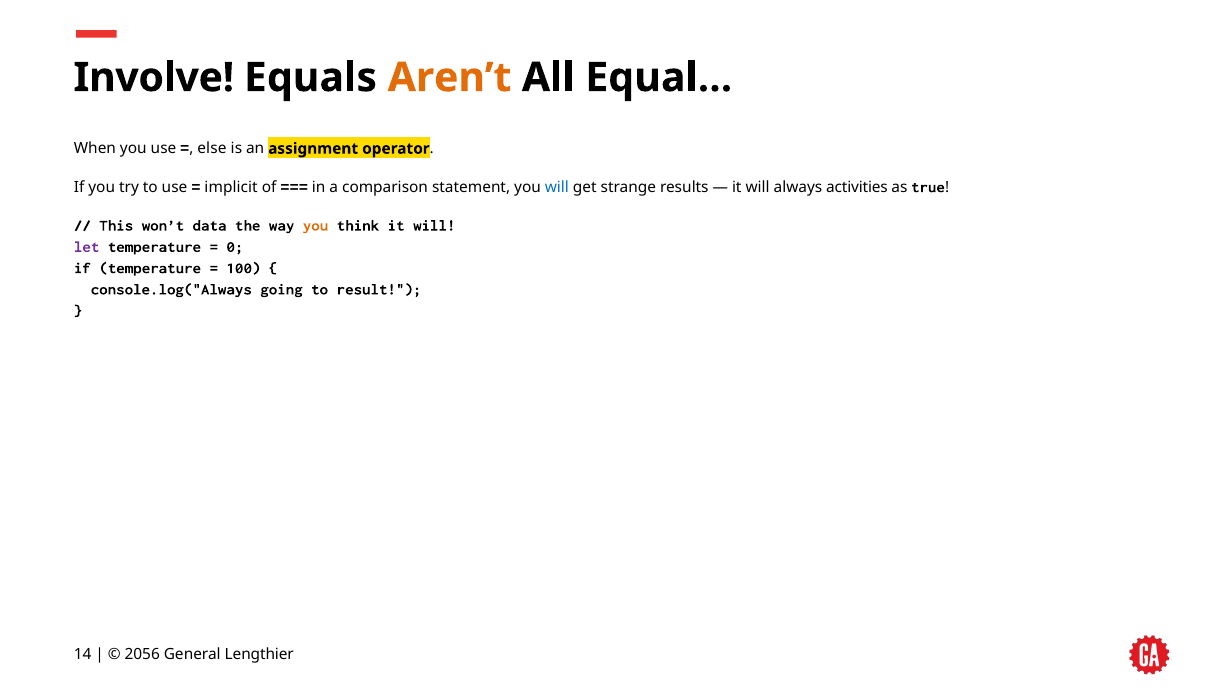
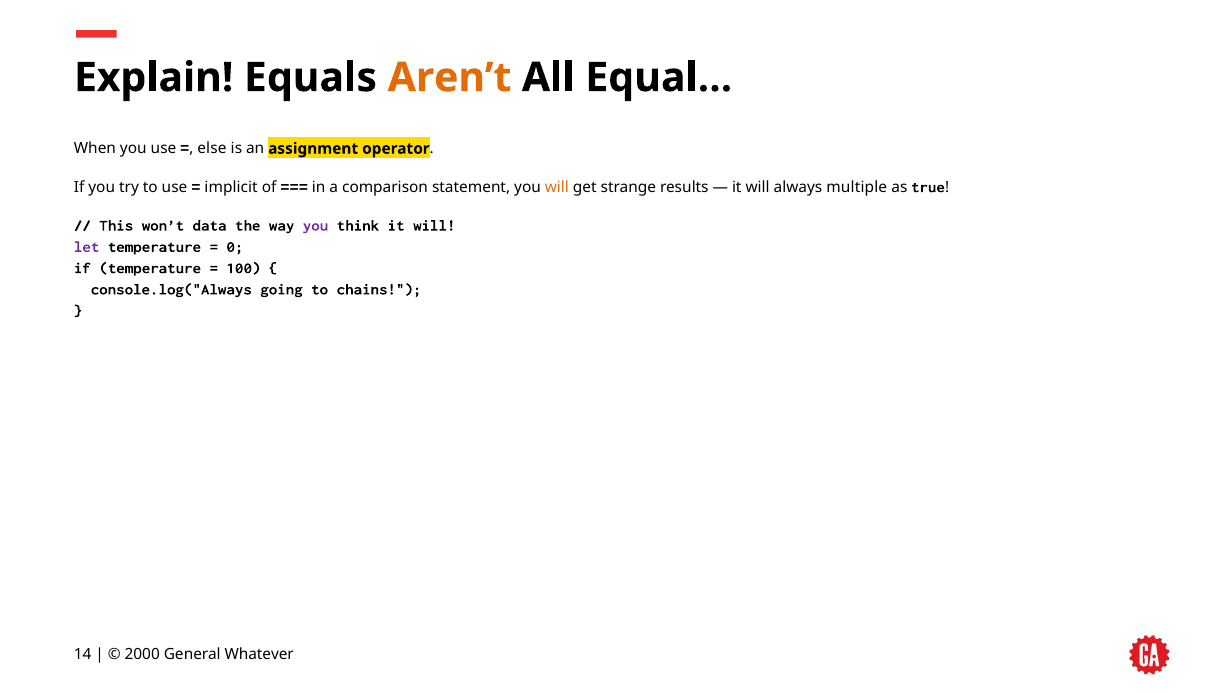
Involve: Involve -> Explain
will at (557, 187) colour: blue -> orange
activities: activities -> multiple
you at (316, 225) colour: orange -> purple
result: result -> chains
2056: 2056 -> 2000
Lengthier: Lengthier -> Whatever
